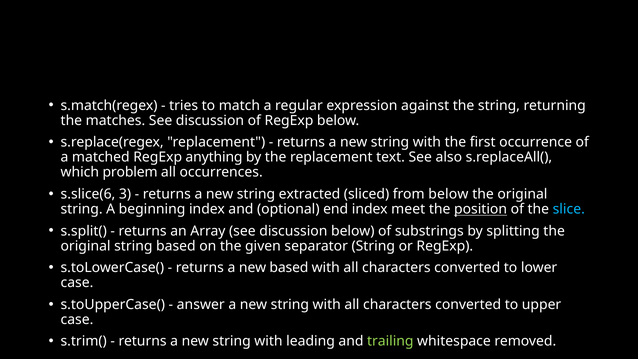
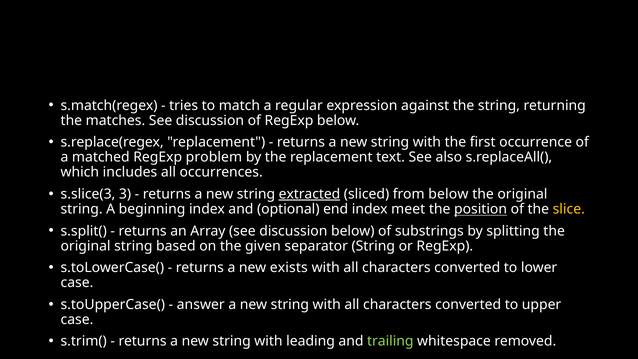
anything: anything -> problem
problem: problem -> includes
s.slice(6: s.slice(6 -> s.slice(3
extracted underline: none -> present
slice colour: light blue -> yellow
new based: based -> exists
